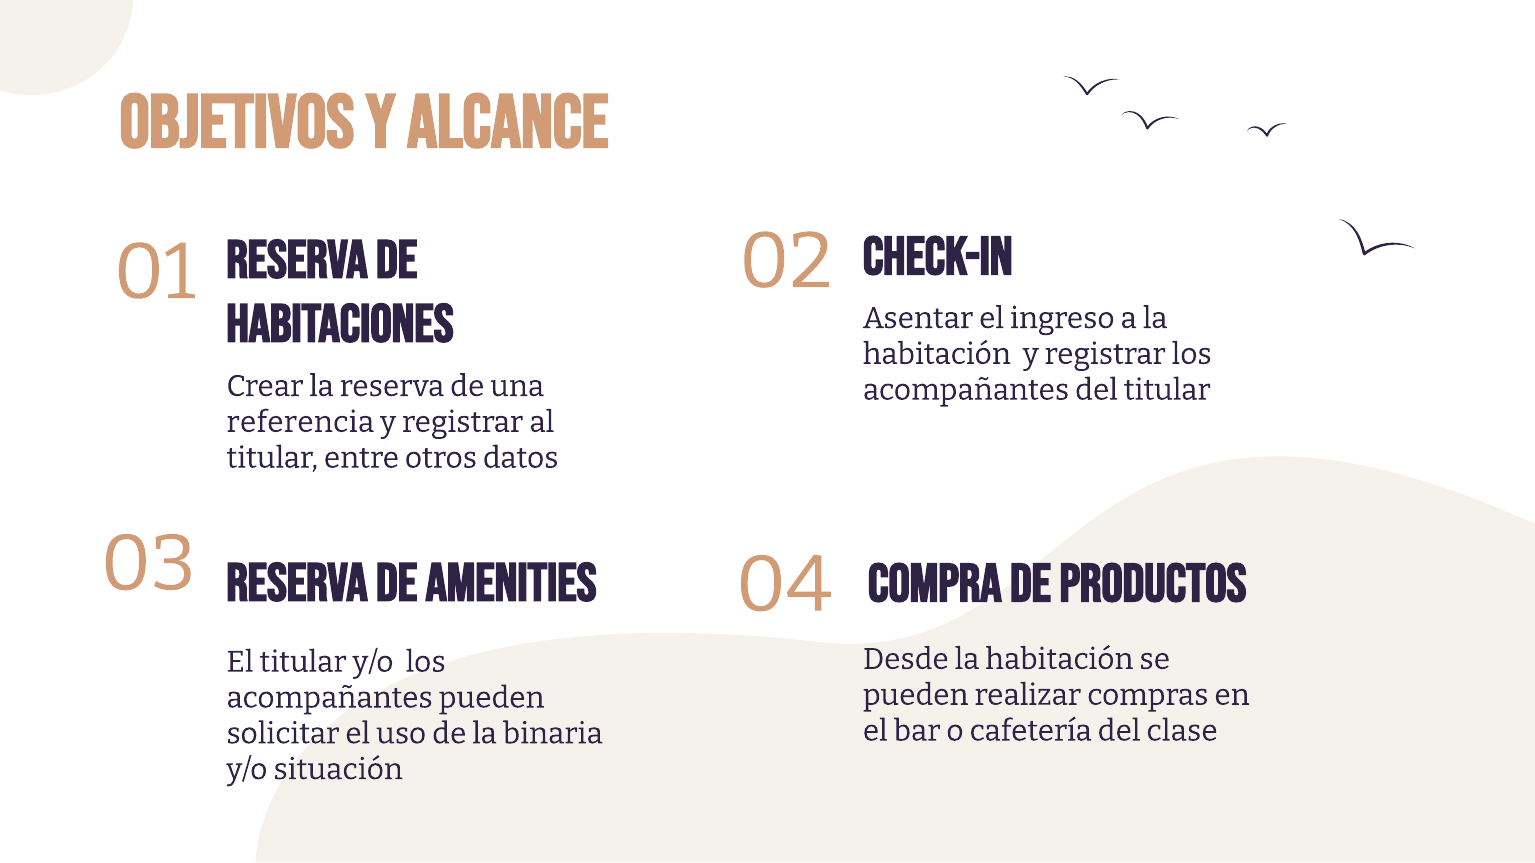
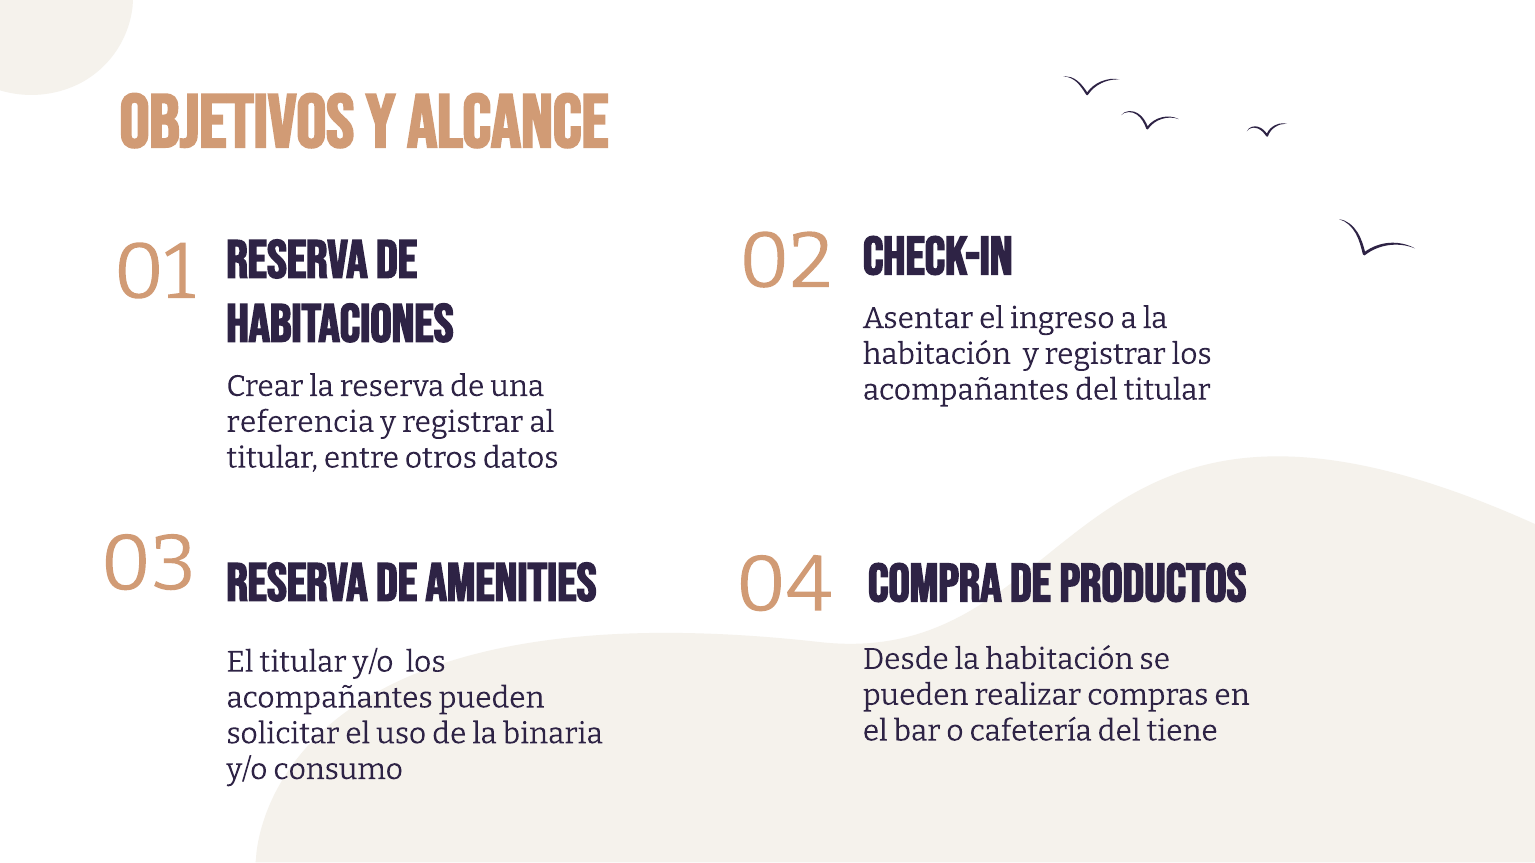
clase: clase -> tiene
situación: situación -> consumo
